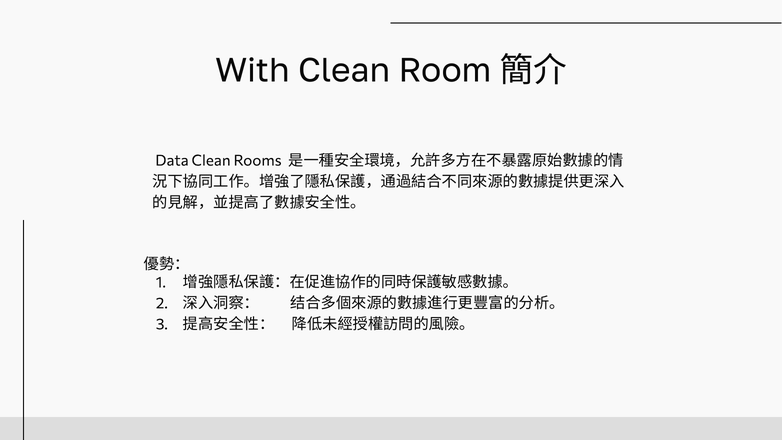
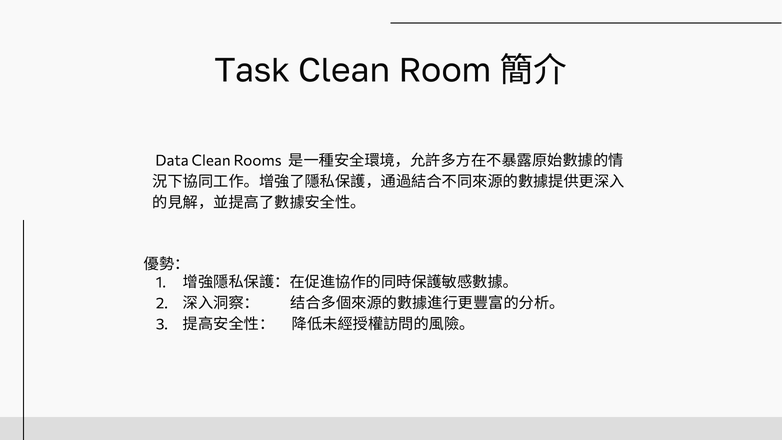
With: With -> Task
